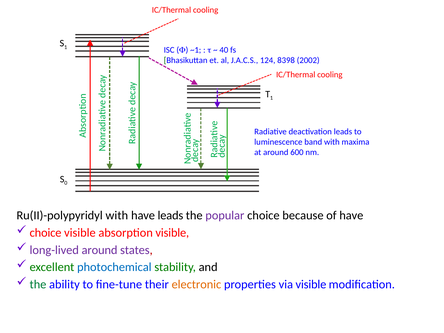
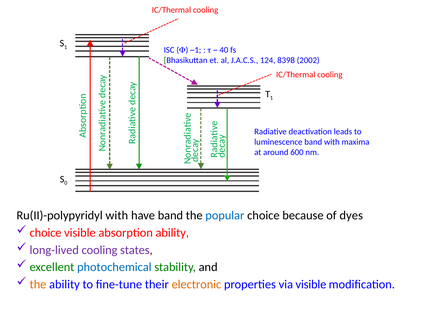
have leads: leads -> band
popular colour: purple -> blue
of have: have -> dyes
absorption visible: visible -> ability
long-lived around: around -> cooling
the at (38, 284) colour: green -> orange
